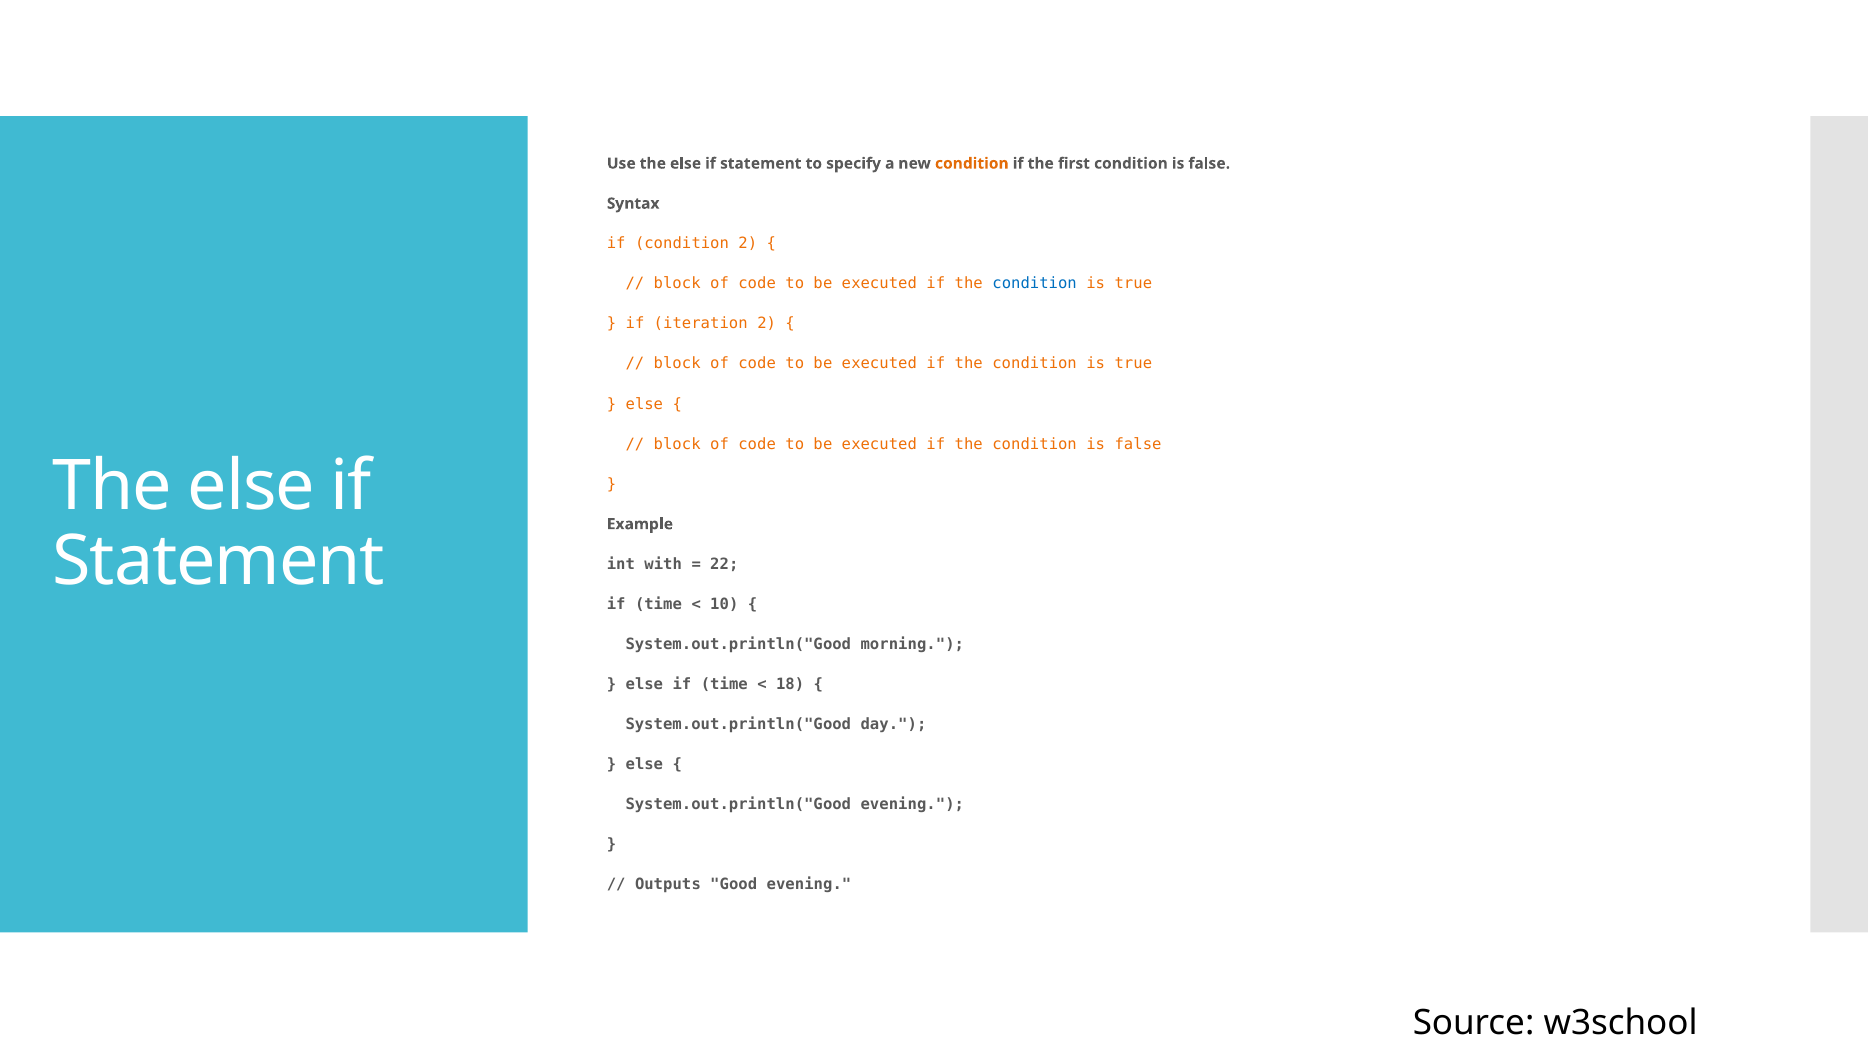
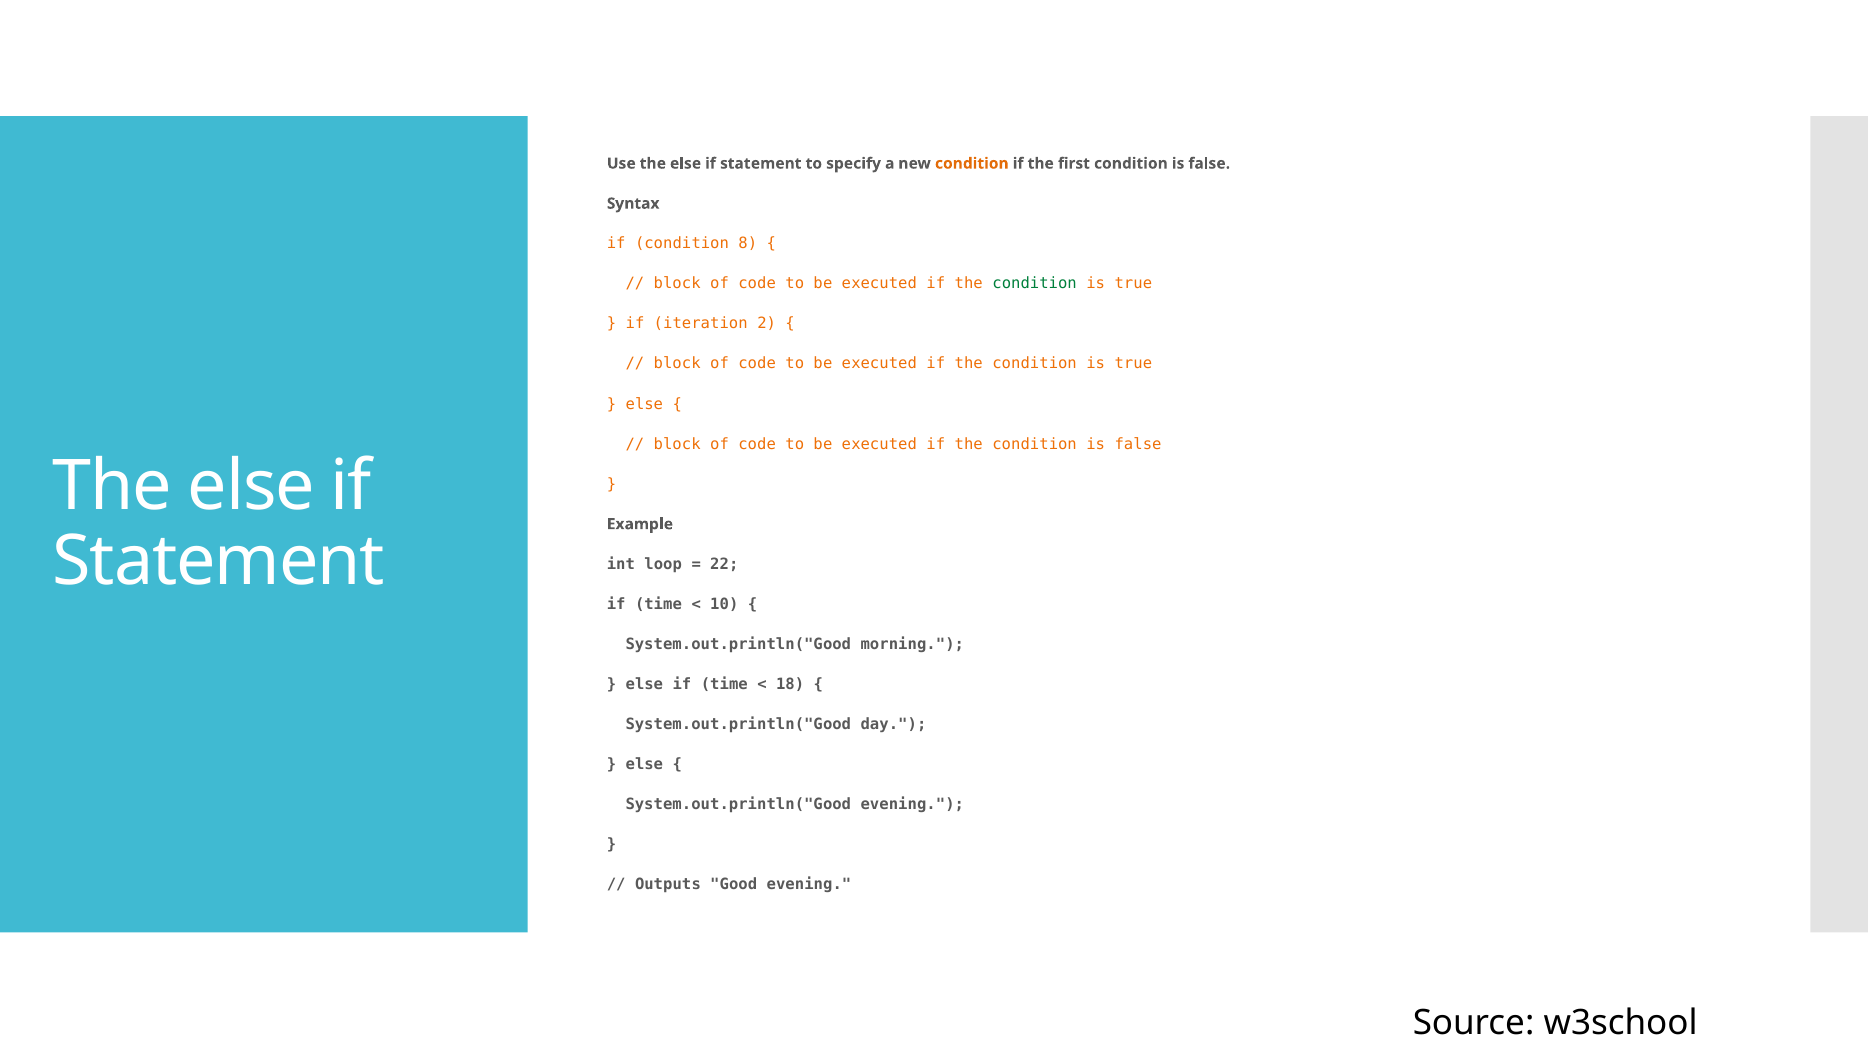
condition 2: 2 -> 8
condition at (1035, 284) colour: blue -> green
with: with -> loop
